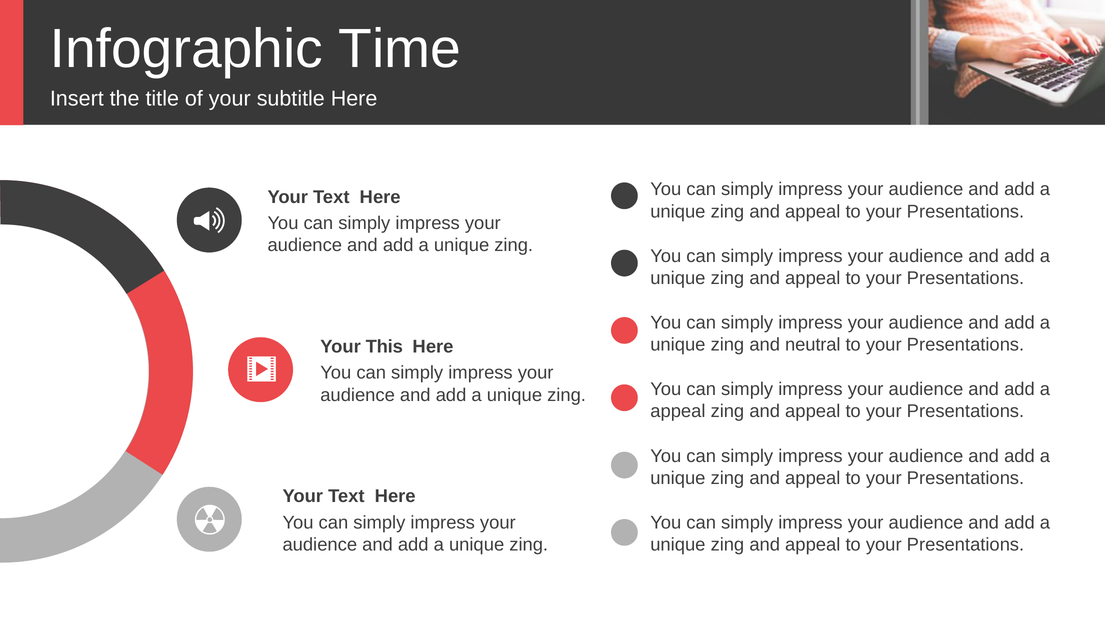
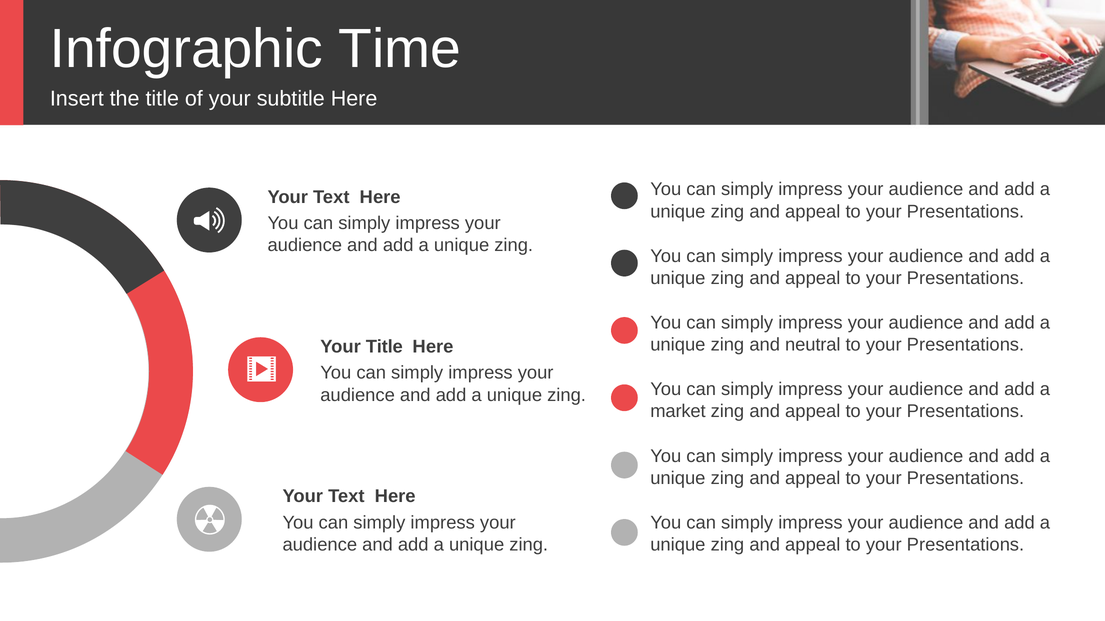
Your This: This -> Title
appeal at (678, 412): appeal -> market
